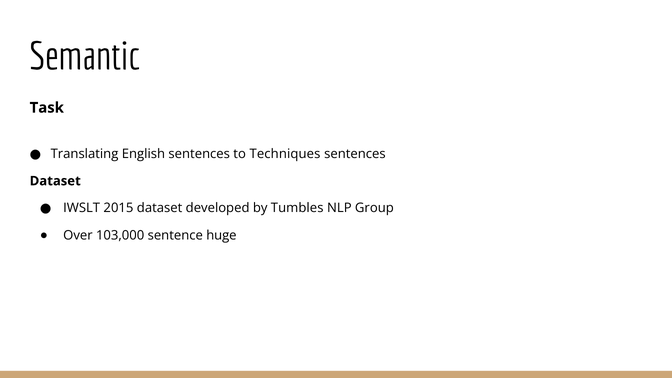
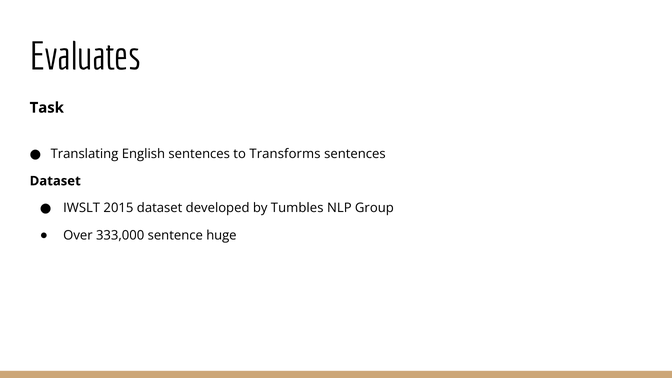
Semantic: Semantic -> Evaluates
Techniques: Techniques -> Transforms
103,000: 103,000 -> 333,000
